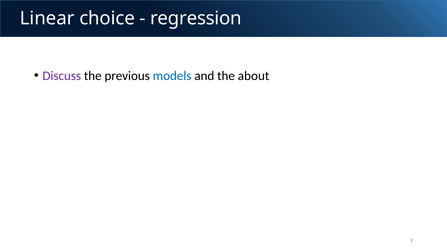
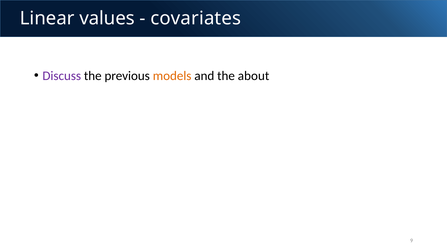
choice: choice -> values
regression: regression -> covariates
models colour: blue -> orange
